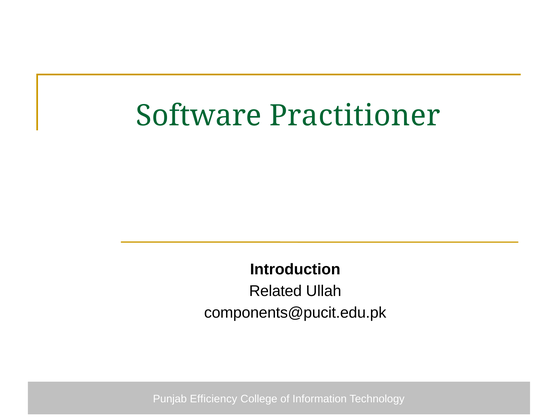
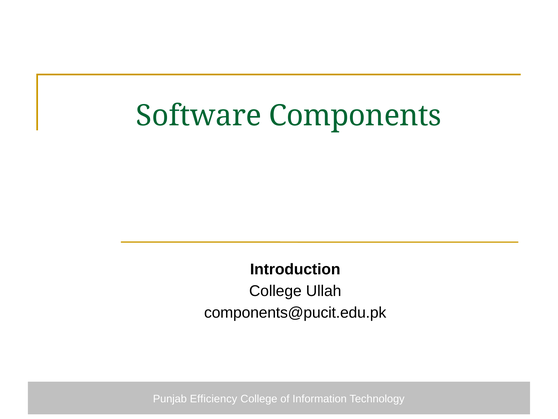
Practitioner: Practitioner -> Components
Related at (275, 291): Related -> College
